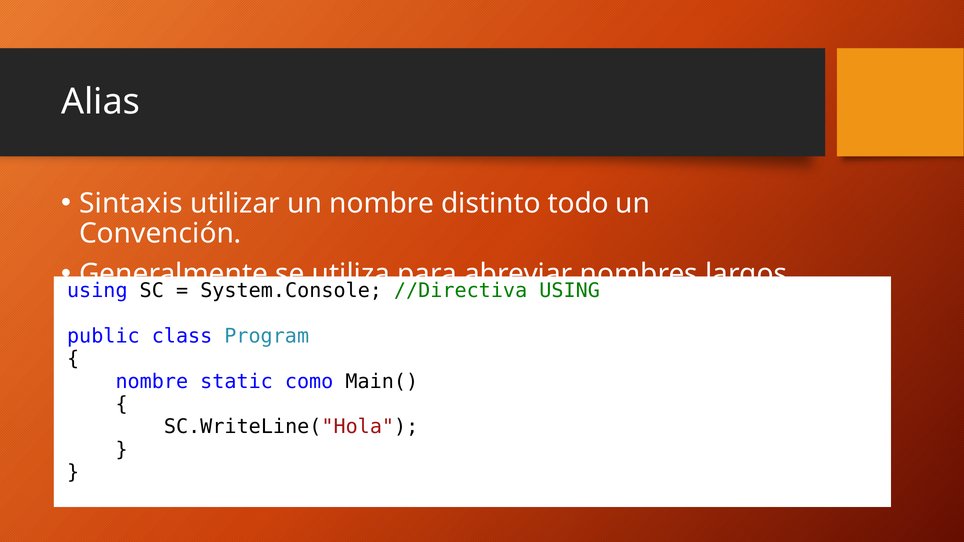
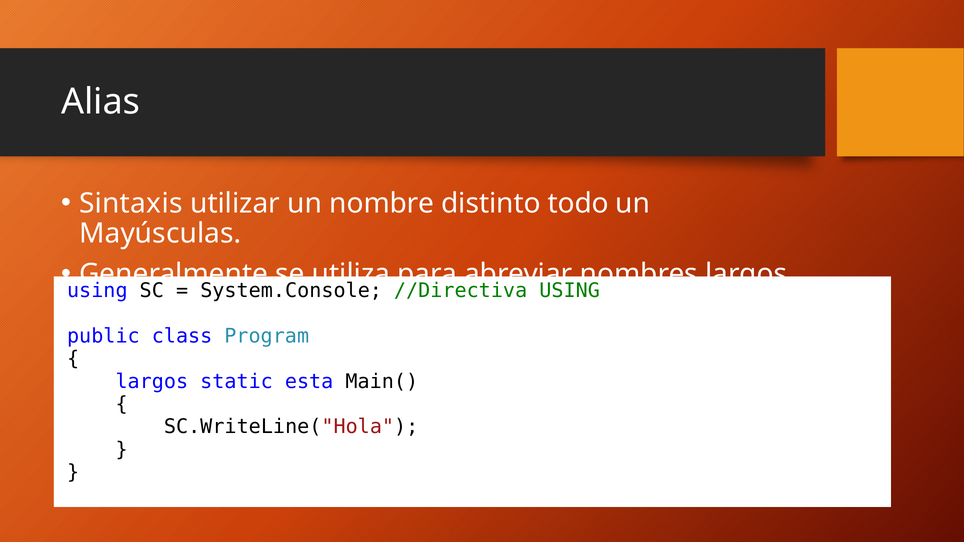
Convención: Convención -> Mayúsculas
nombre at (152, 382): nombre -> largos
como: como -> esta
